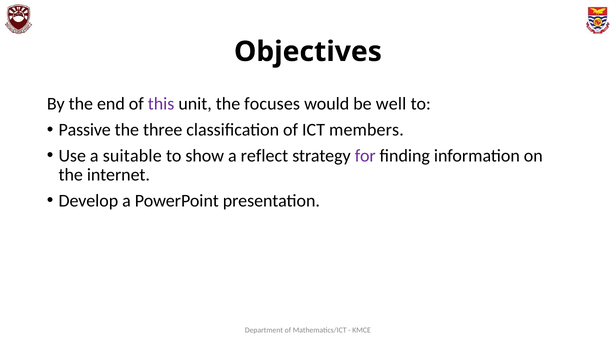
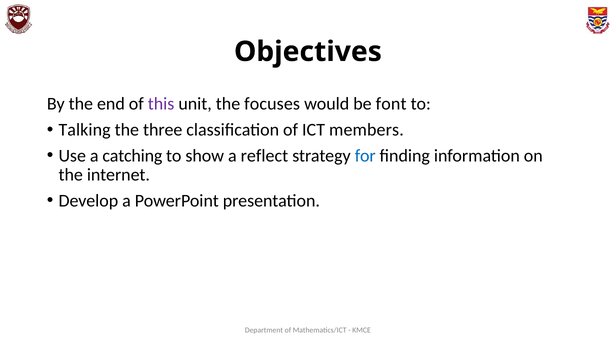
well: well -> font
Passive: Passive -> Talking
suitable: suitable -> catching
for colour: purple -> blue
